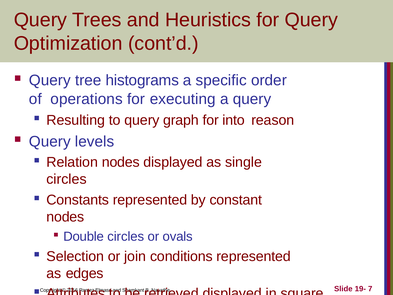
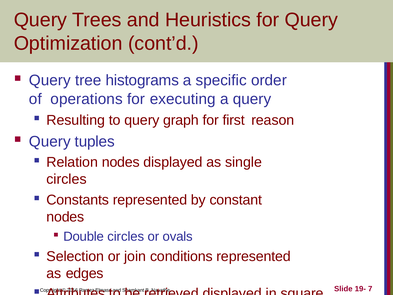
into: into -> first
levels: levels -> tuples
